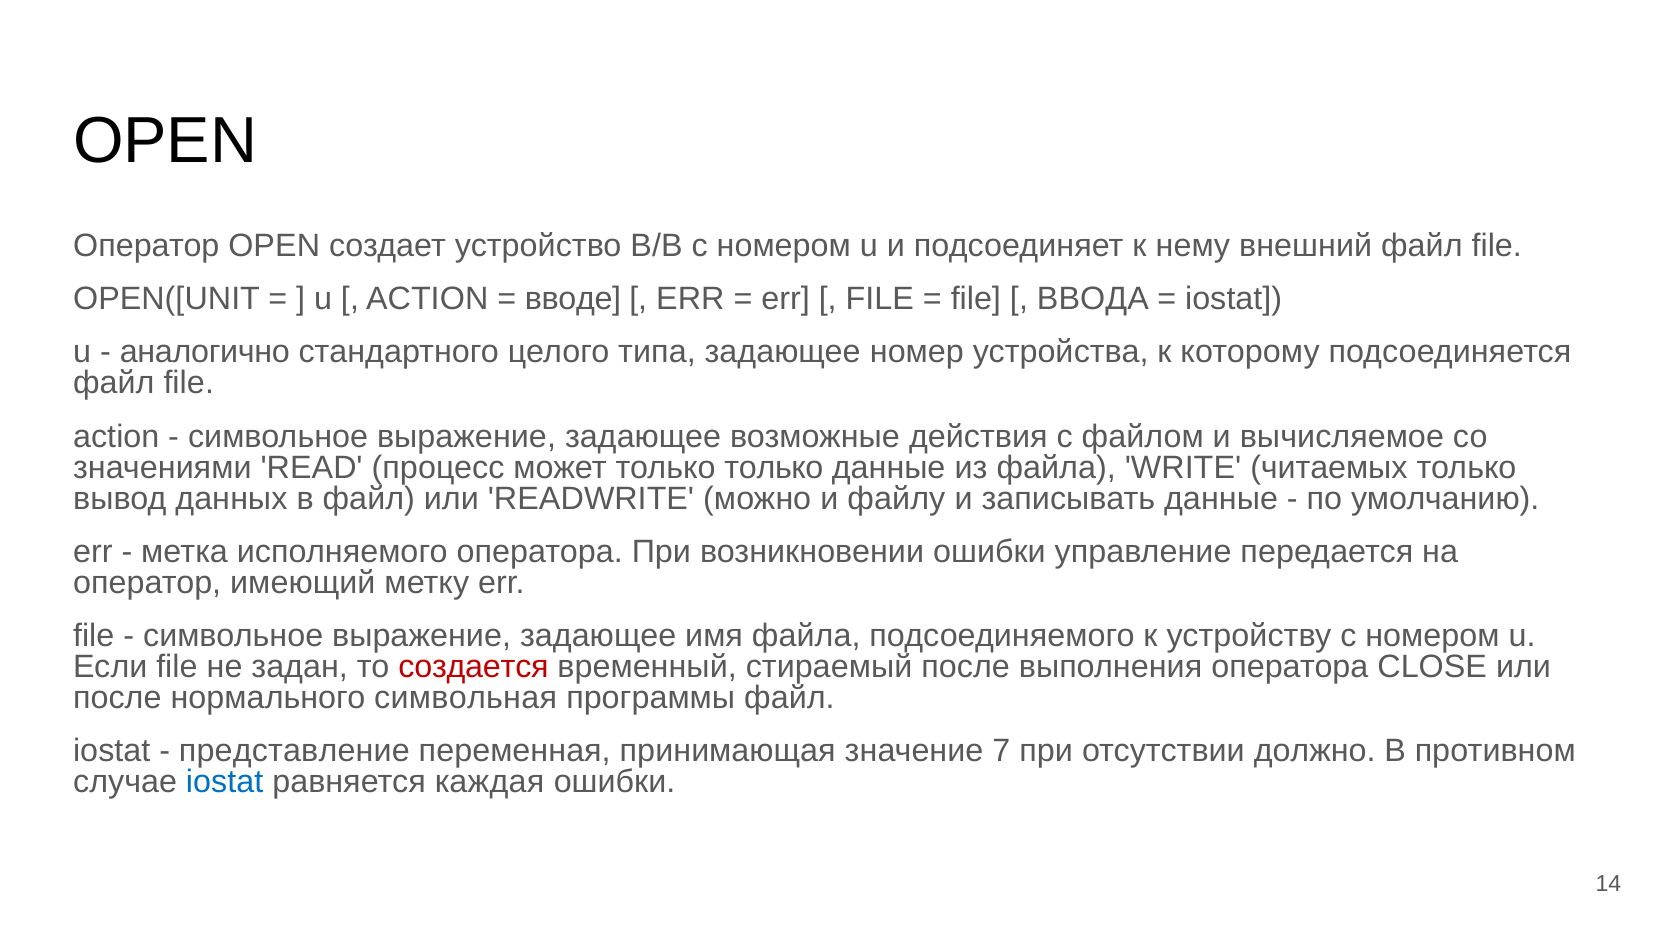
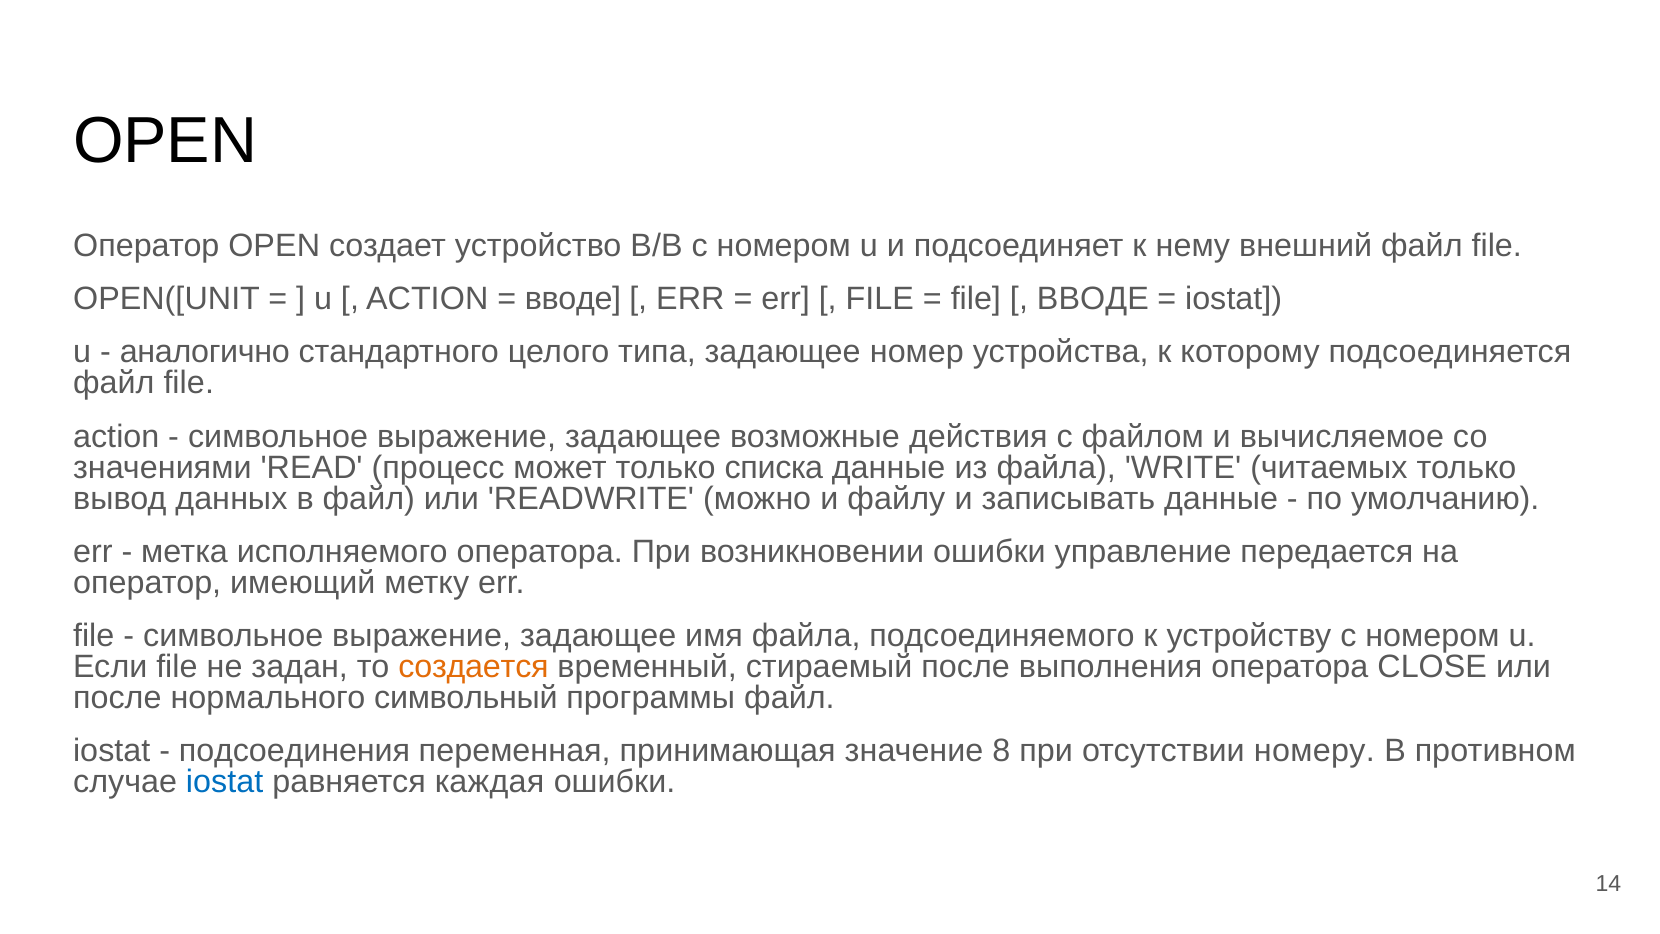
ВВОДА at (1093, 299): ВВОДА -> ВВОДЕ
только только: только -> списка
создается colour: red -> orange
символьная: символьная -> символьный
представление: представление -> подсоединения
7: 7 -> 8
должно: должно -> номеру
